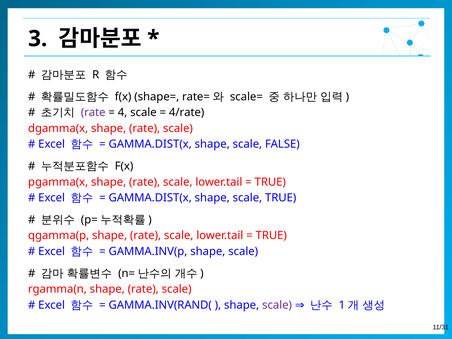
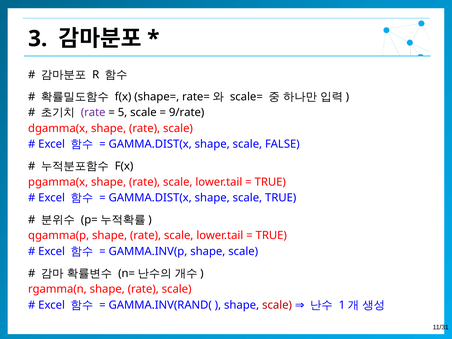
4: 4 -> 5
4/rate: 4/rate -> 9/rate
scale at (277, 305) colour: purple -> red
